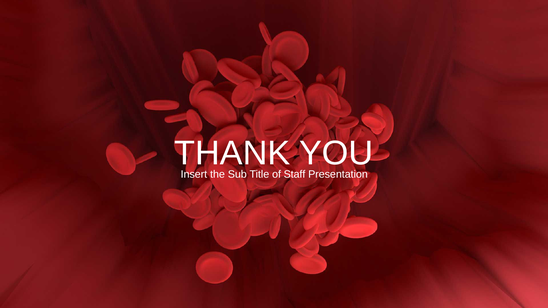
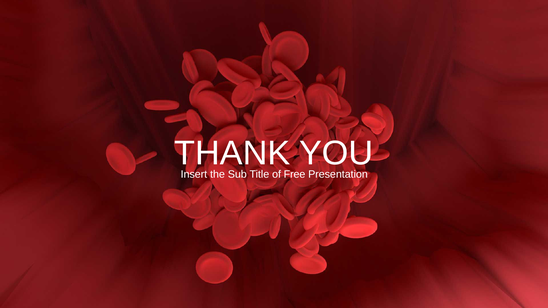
Staff: Staff -> Free
